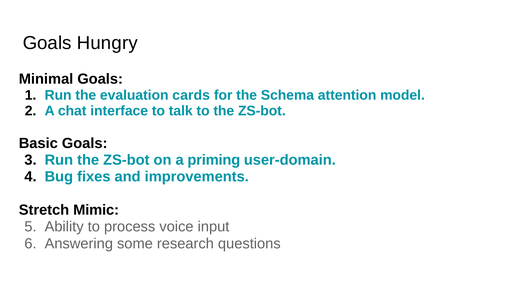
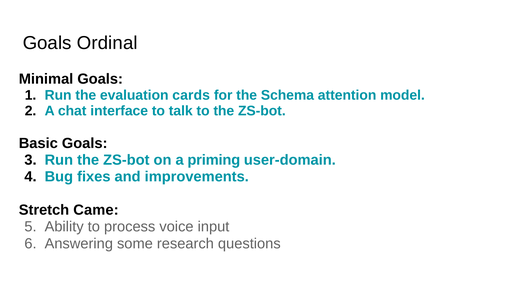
Hungry: Hungry -> Ordinal
Mimic: Mimic -> Came
